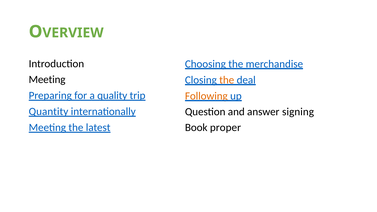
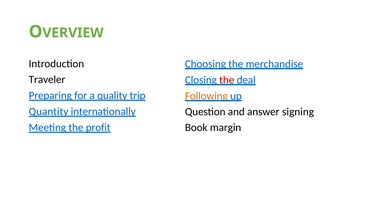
Meeting at (47, 80): Meeting -> Traveler
the at (227, 80) colour: orange -> red
latest: latest -> profit
proper: proper -> margin
